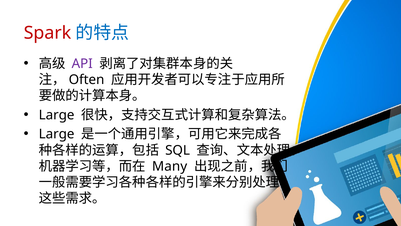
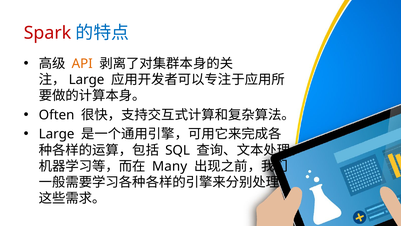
API colour: purple -> orange
Often at (87, 80): Often -> Large
Large at (57, 115): Large -> Often
